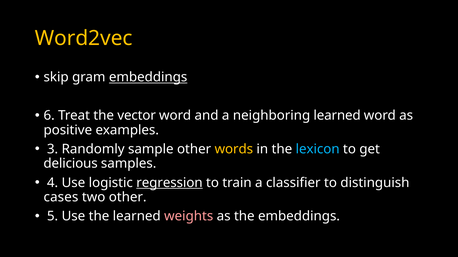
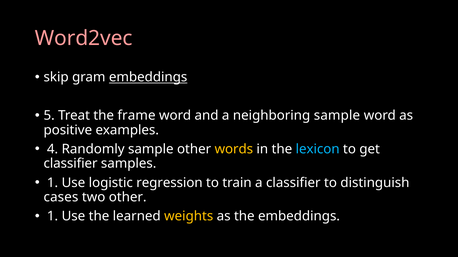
Word2vec colour: yellow -> pink
6: 6 -> 5
vector: vector -> frame
neighboring learned: learned -> sample
3: 3 -> 4
delicious at (71, 164): delicious -> classifier
4 at (53, 183): 4 -> 1
regression underline: present -> none
5 at (53, 217): 5 -> 1
weights colour: pink -> yellow
